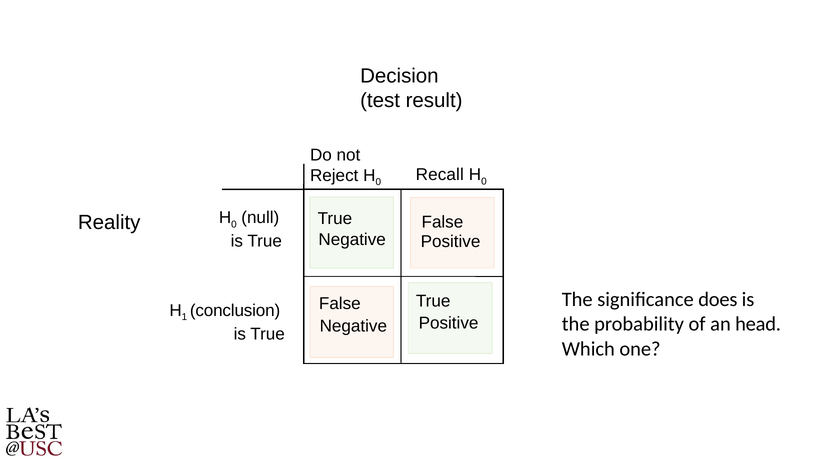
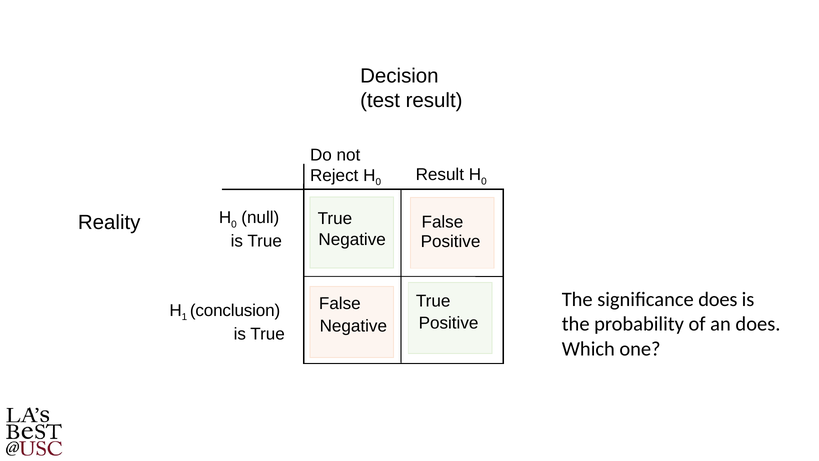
Recall at (440, 175): Recall -> Result
an head: head -> does
